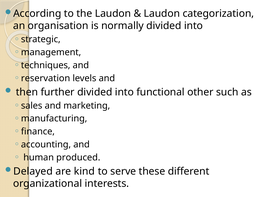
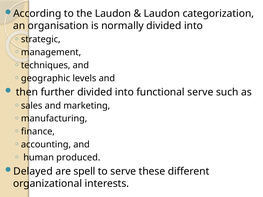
reservation: reservation -> geographic
functional other: other -> serve
kind: kind -> spell
